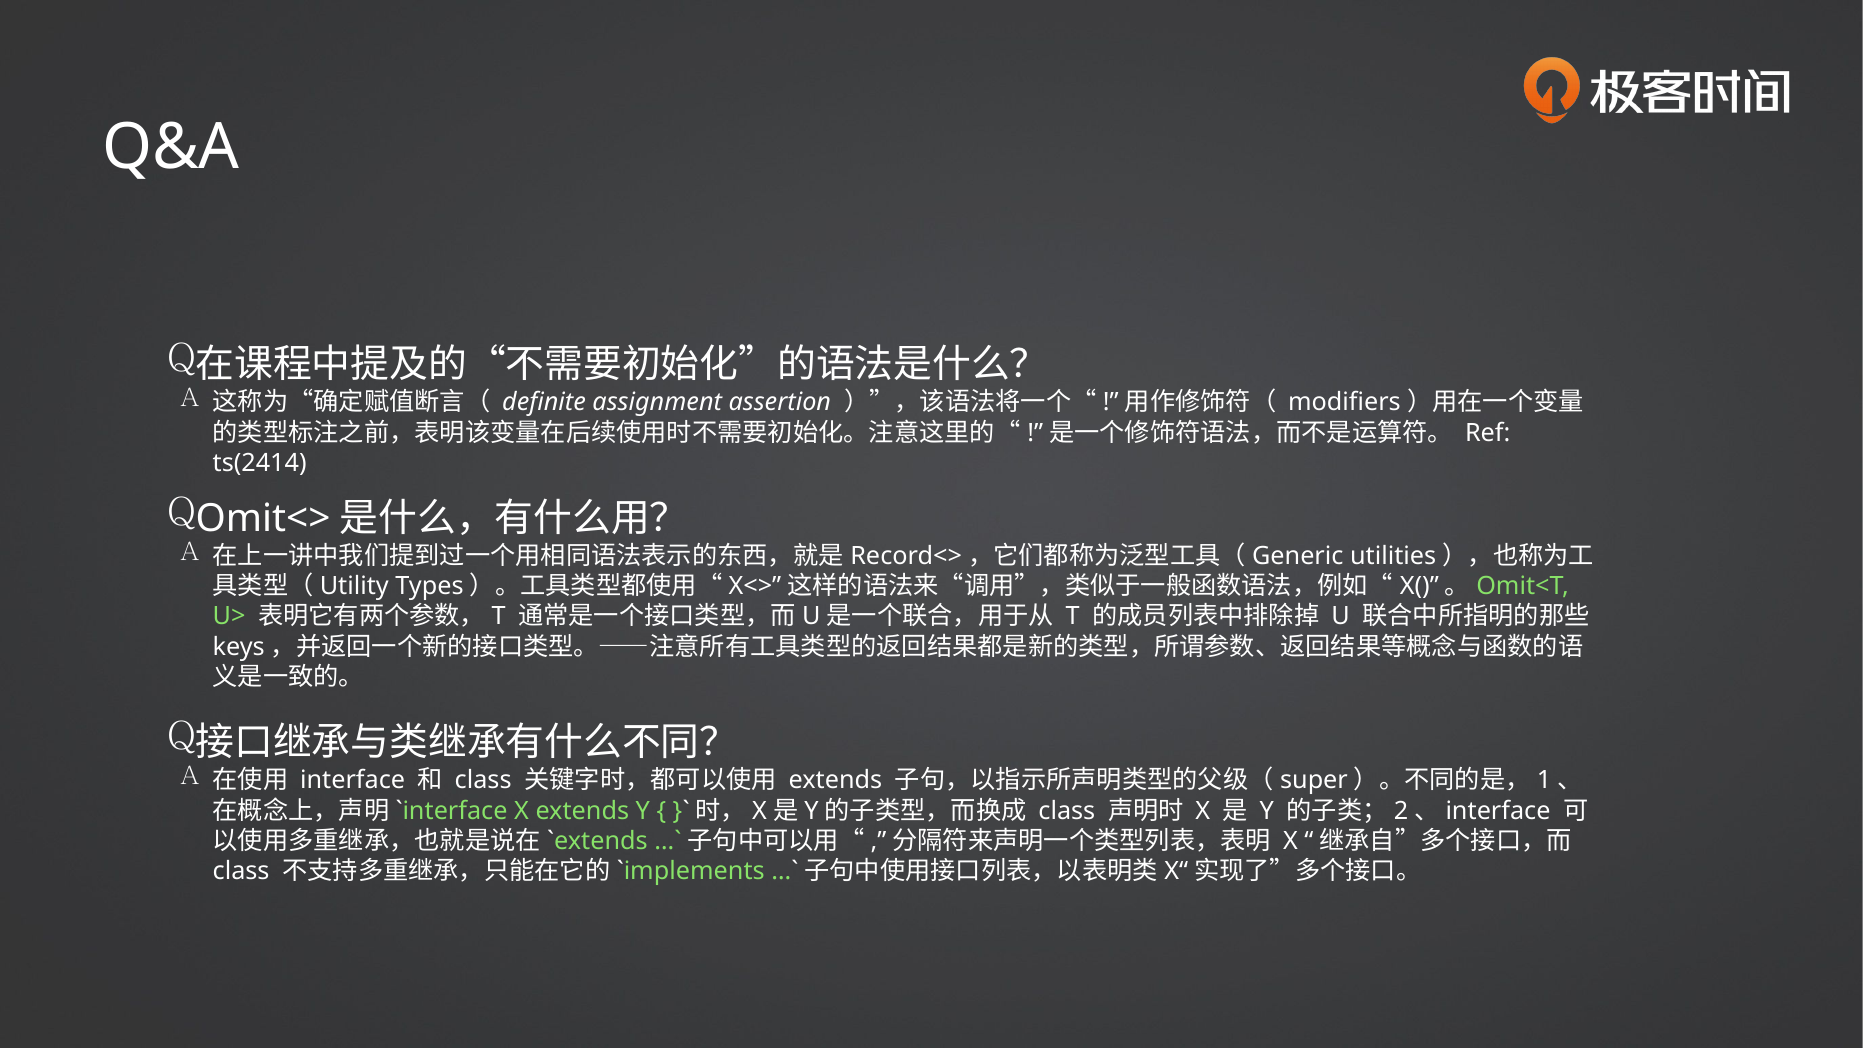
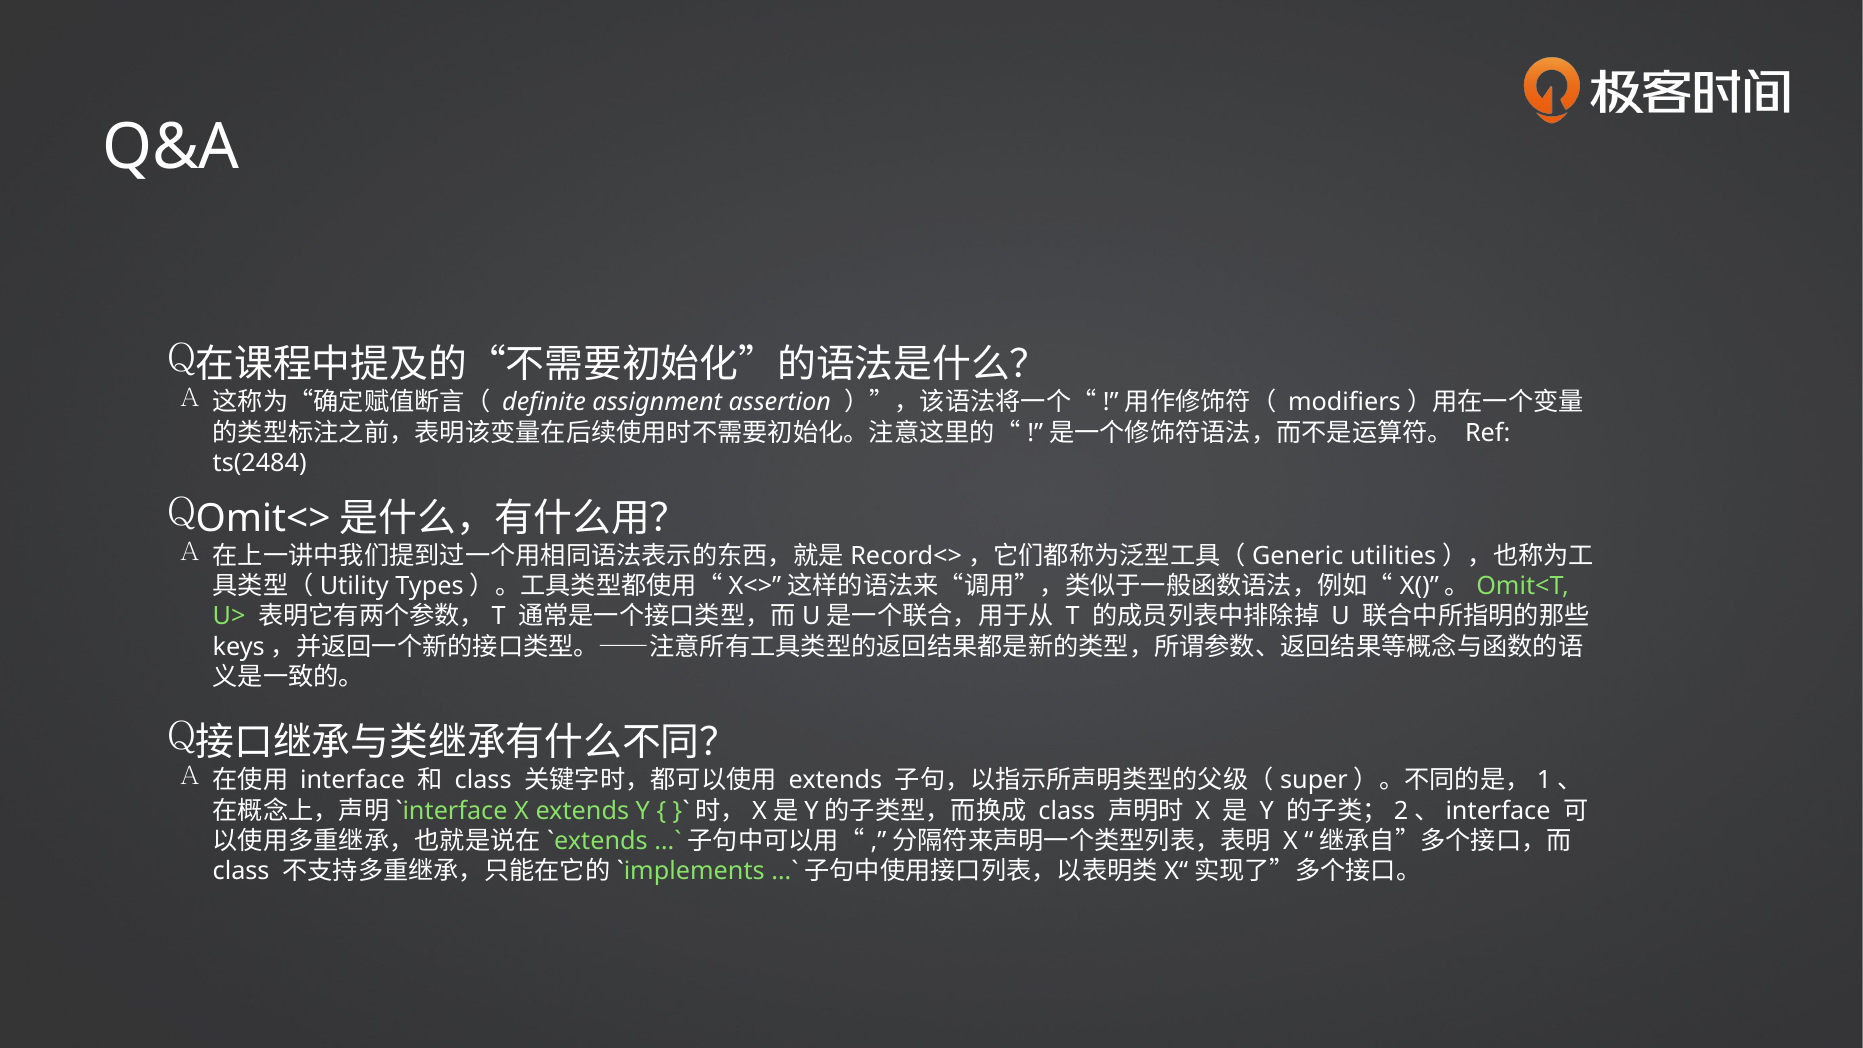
ts(2414: ts(2414 -> ts(2484
